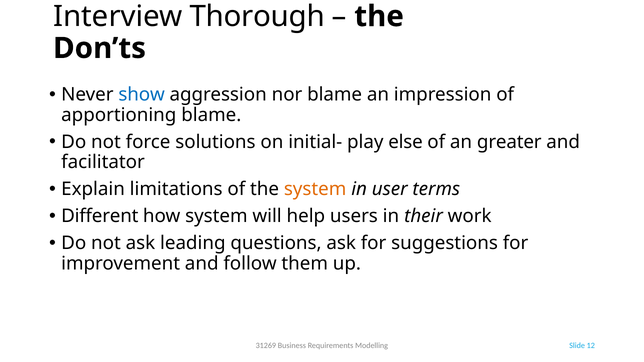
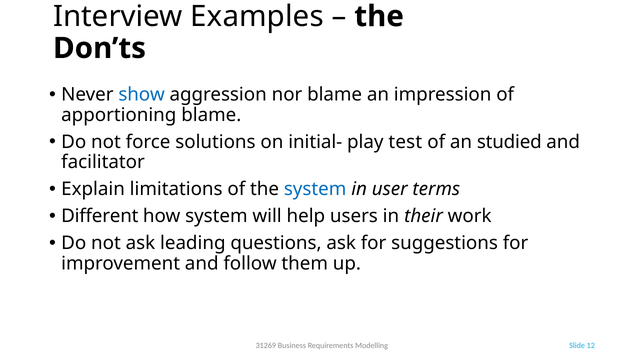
Thorough: Thorough -> Examples
else: else -> test
greater: greater -> studied
system at (315, 189) colour: orange -> blue
